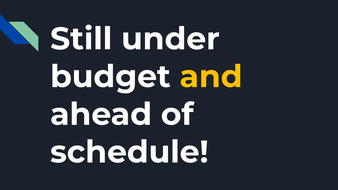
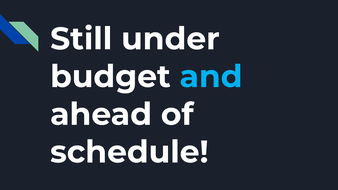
and colour: yellow -> light blue
